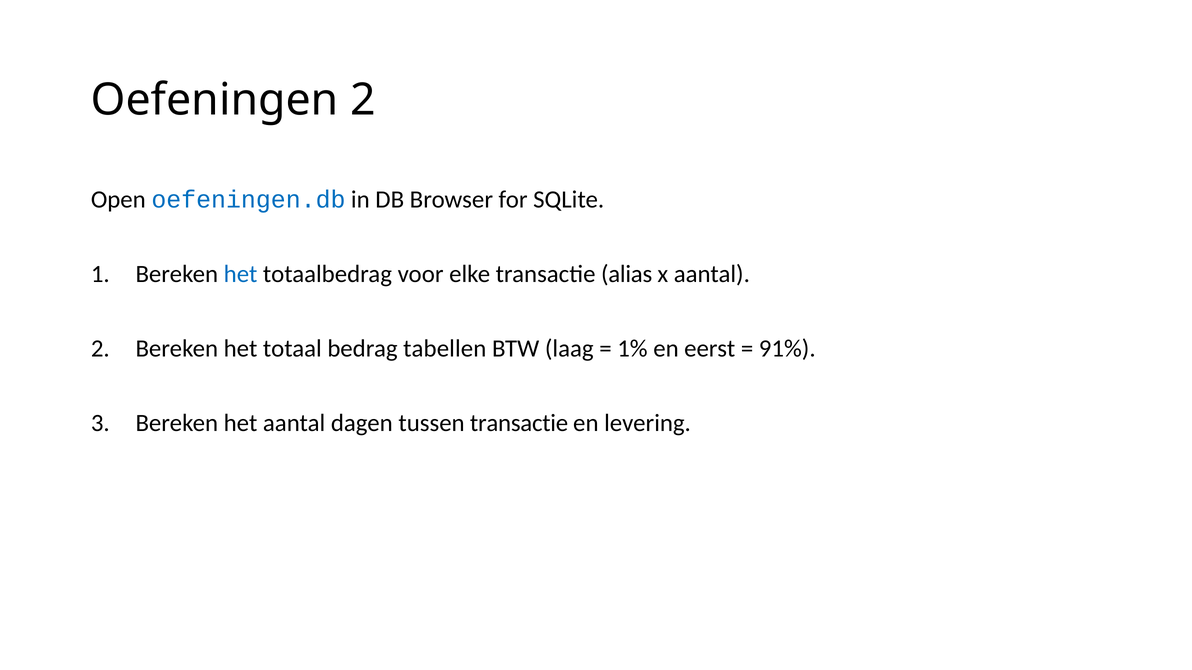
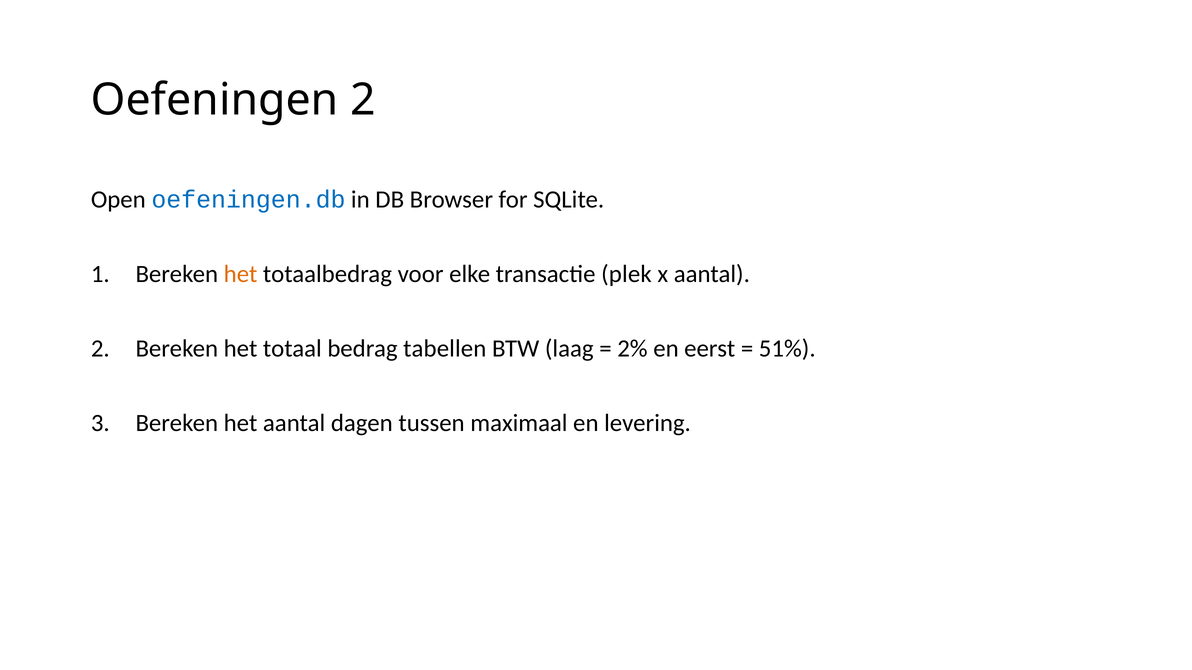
het at (241, 274) colour: blue -> orange
alias: alias -> plek
1%: 1% -> 2%
91%: 91% -> 51%
tussen transactie: transactie -> maximaal
